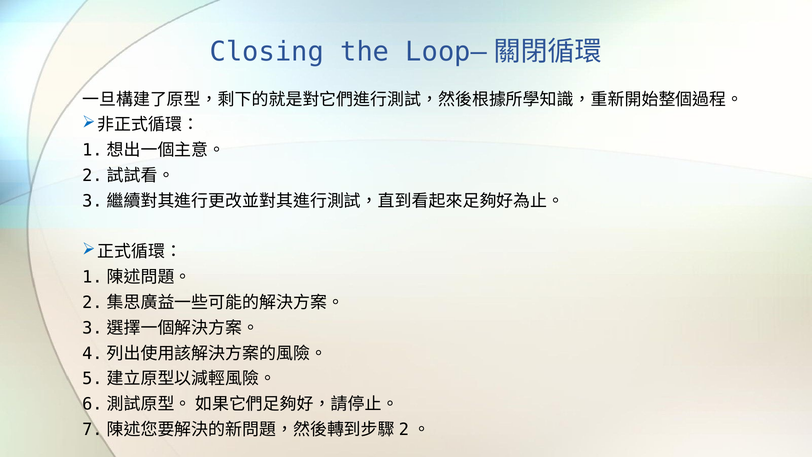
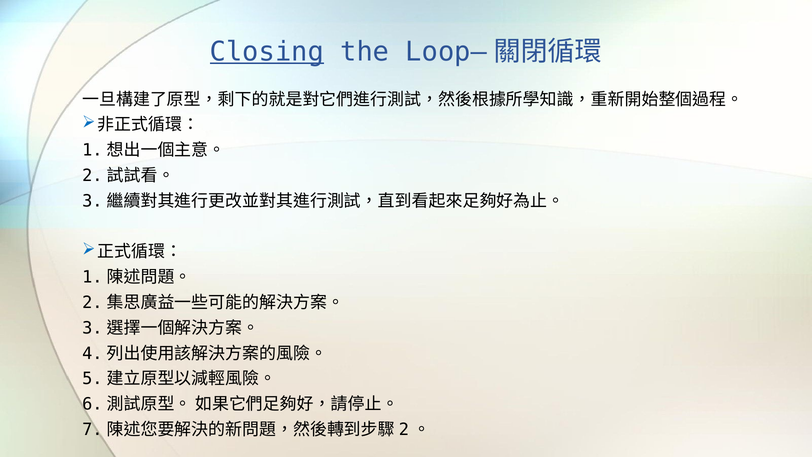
Closing underline: none -> present
